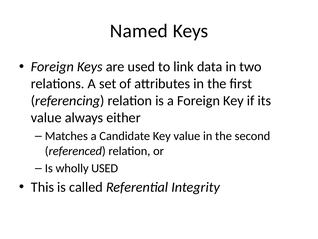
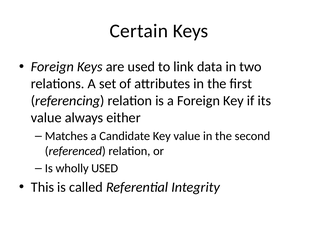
Named: Named -> Certain
